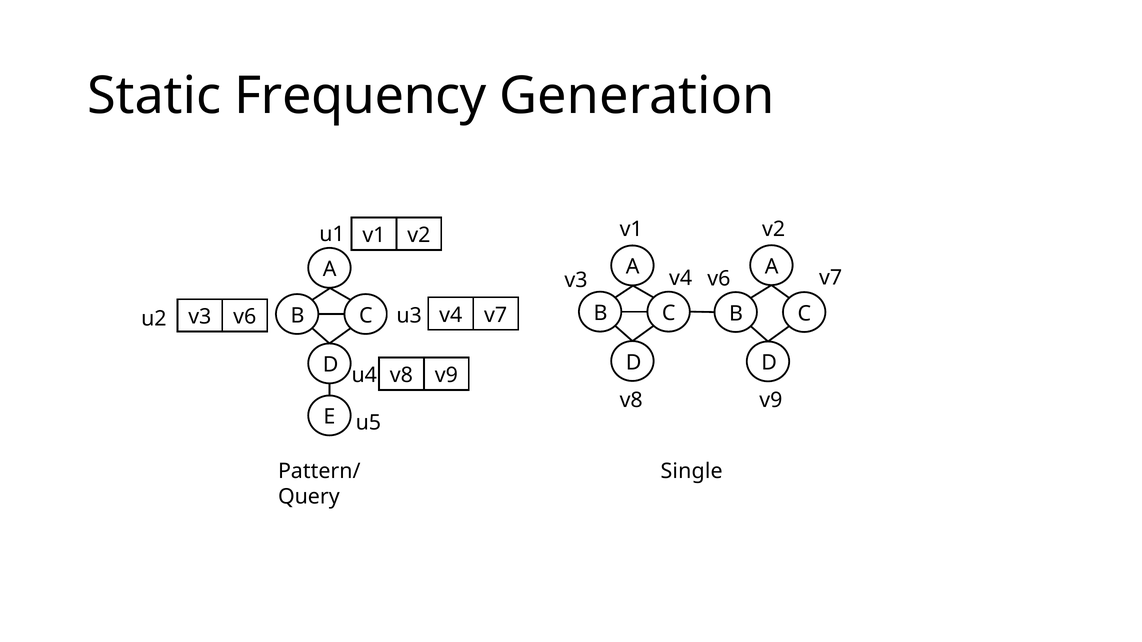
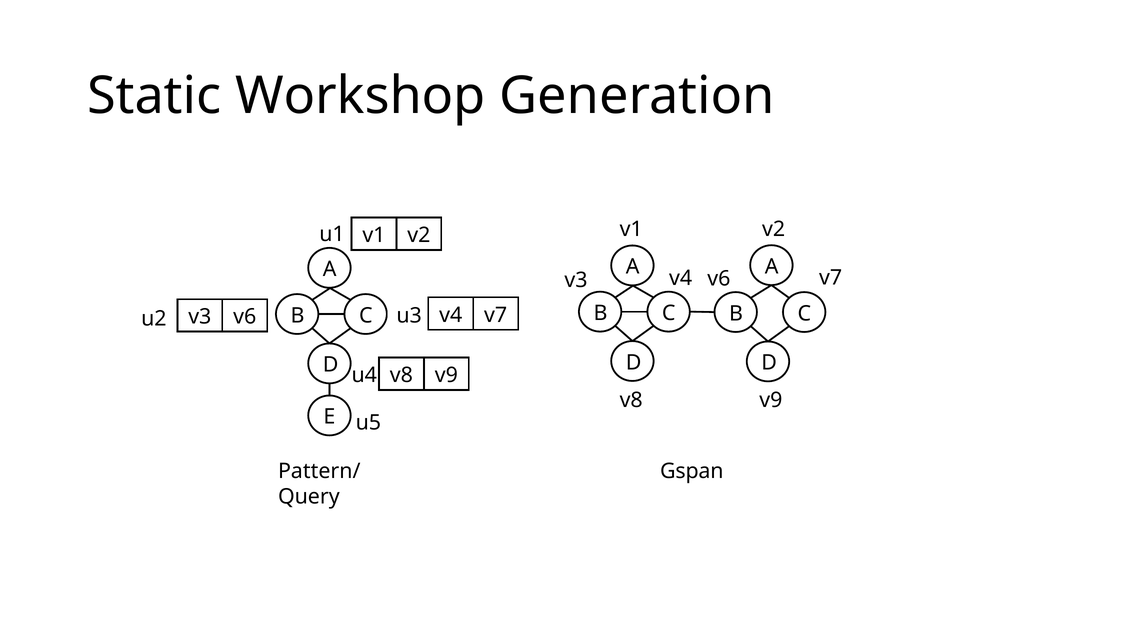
Frequency: Frequency -> Workshop
Single: Single -> Gspan
